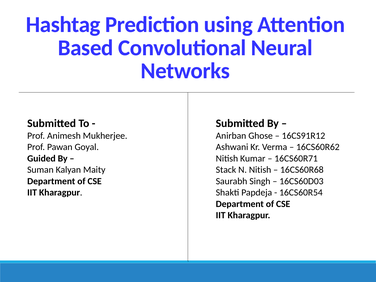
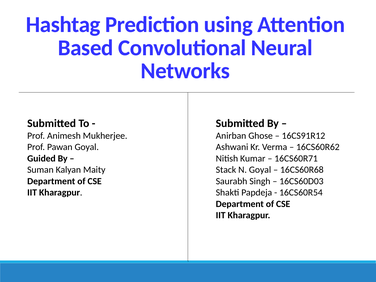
N Nitish: Nitish -> Goyal
